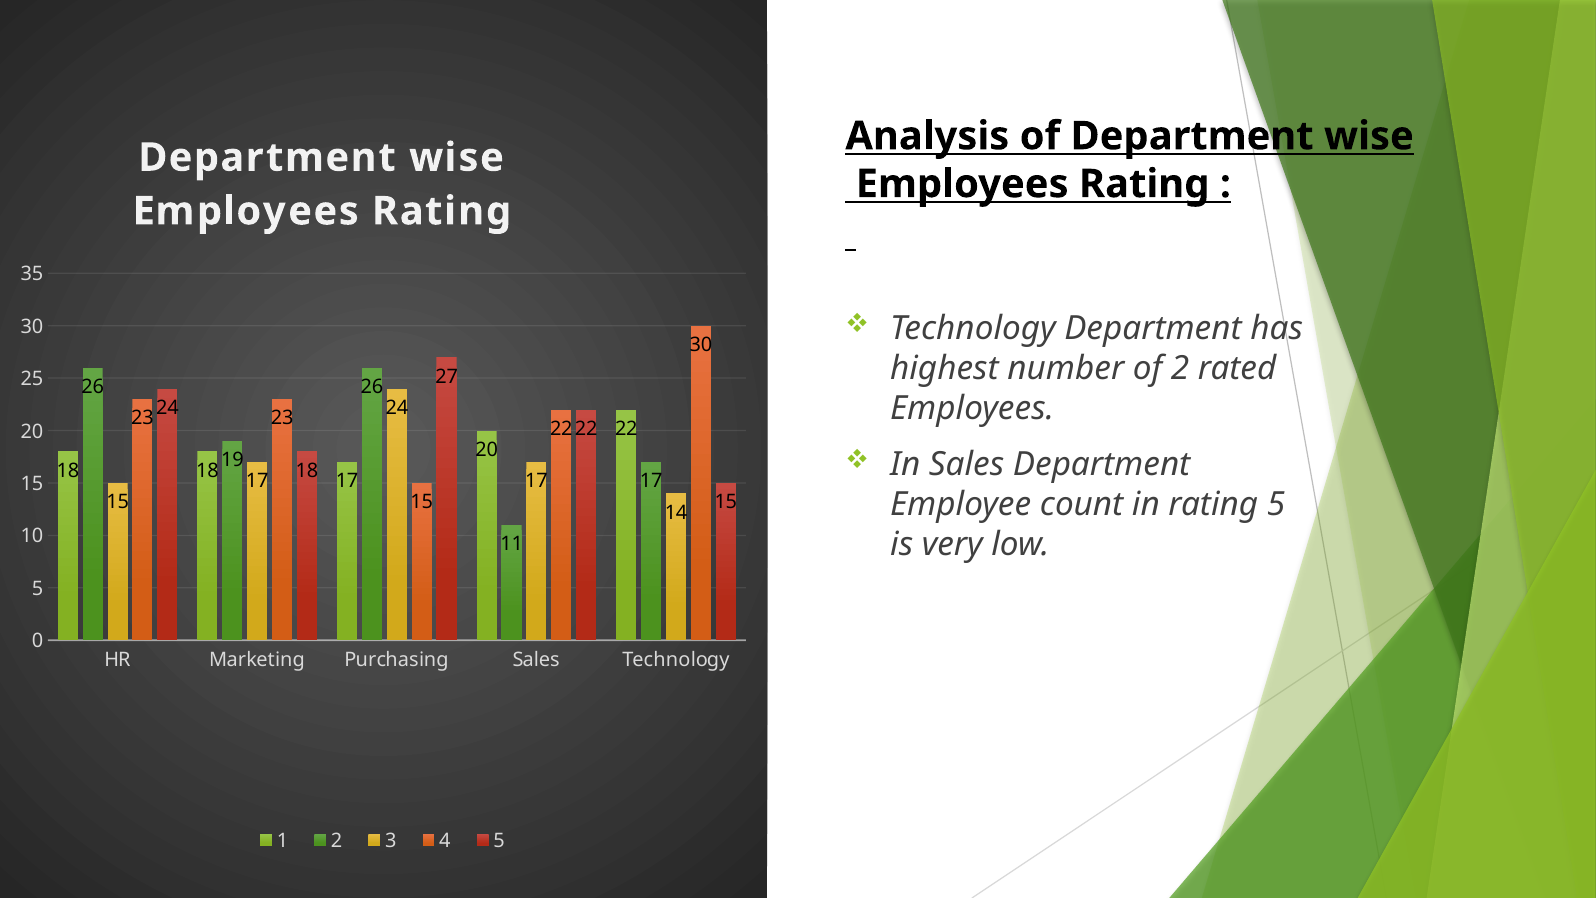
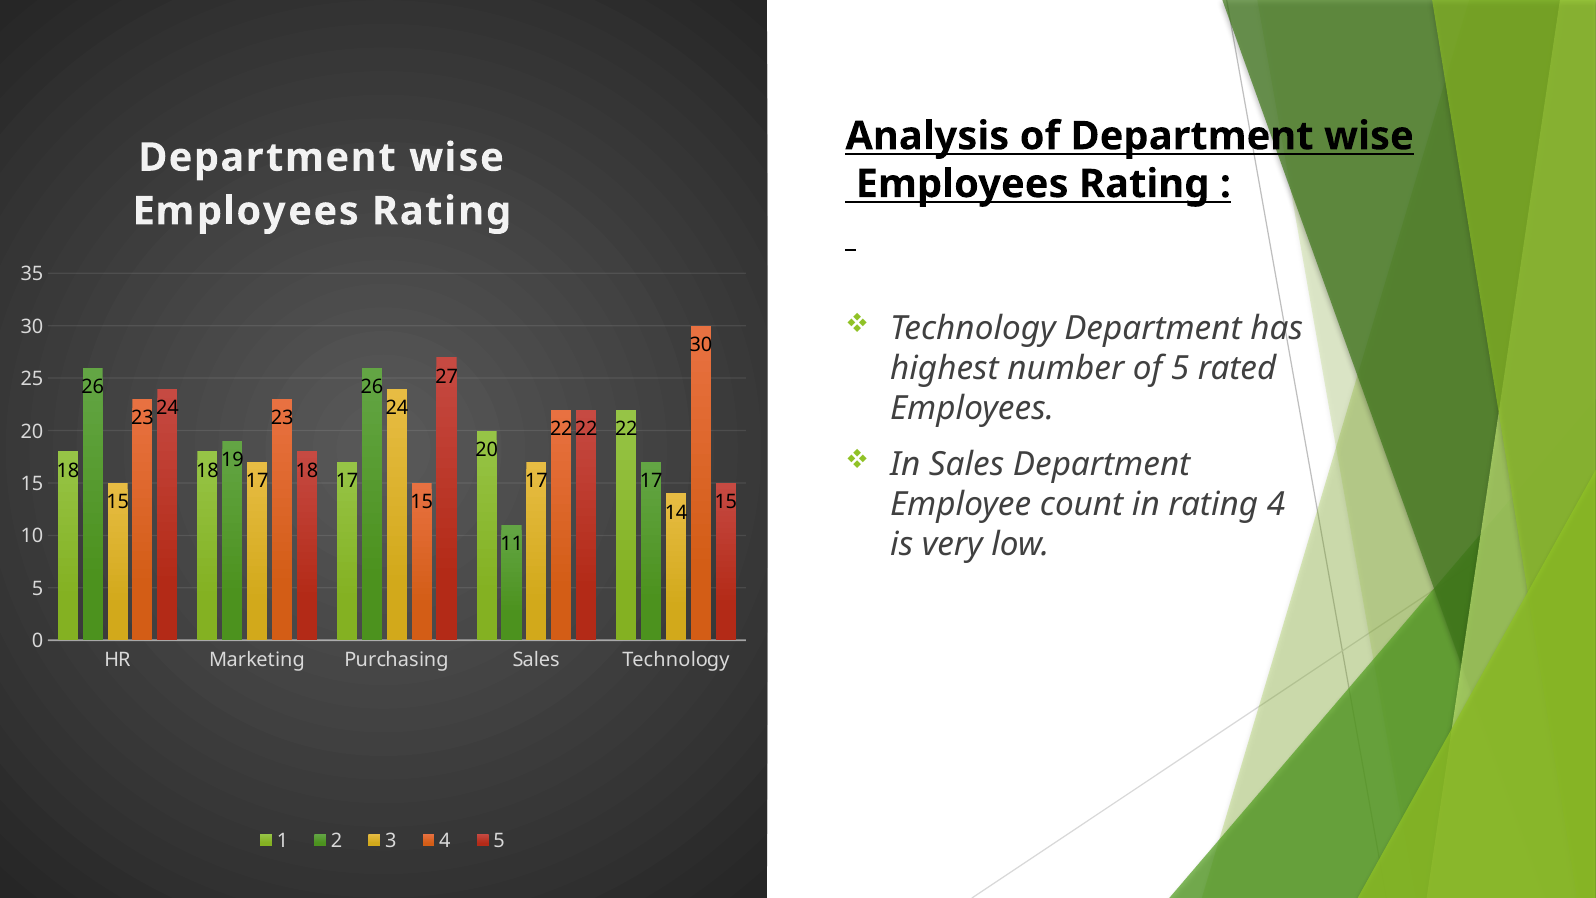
of 2: 2 -> 5
rating 5: 5 -> 4
